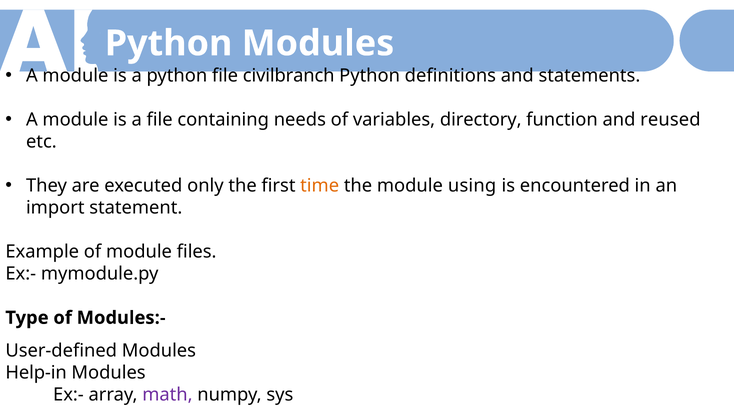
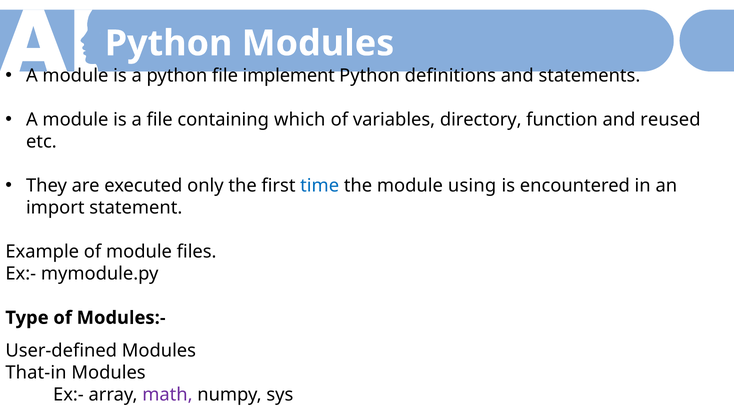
civilbranch: civilbranch -> implement
needs: needs -> which
time colour: orange -> blue
Help-in: Help-in -> That-in
